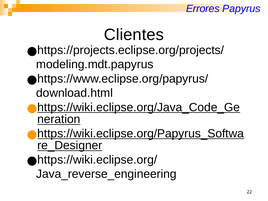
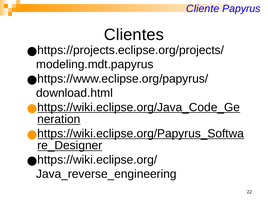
Errores: Errores -> Cliente
